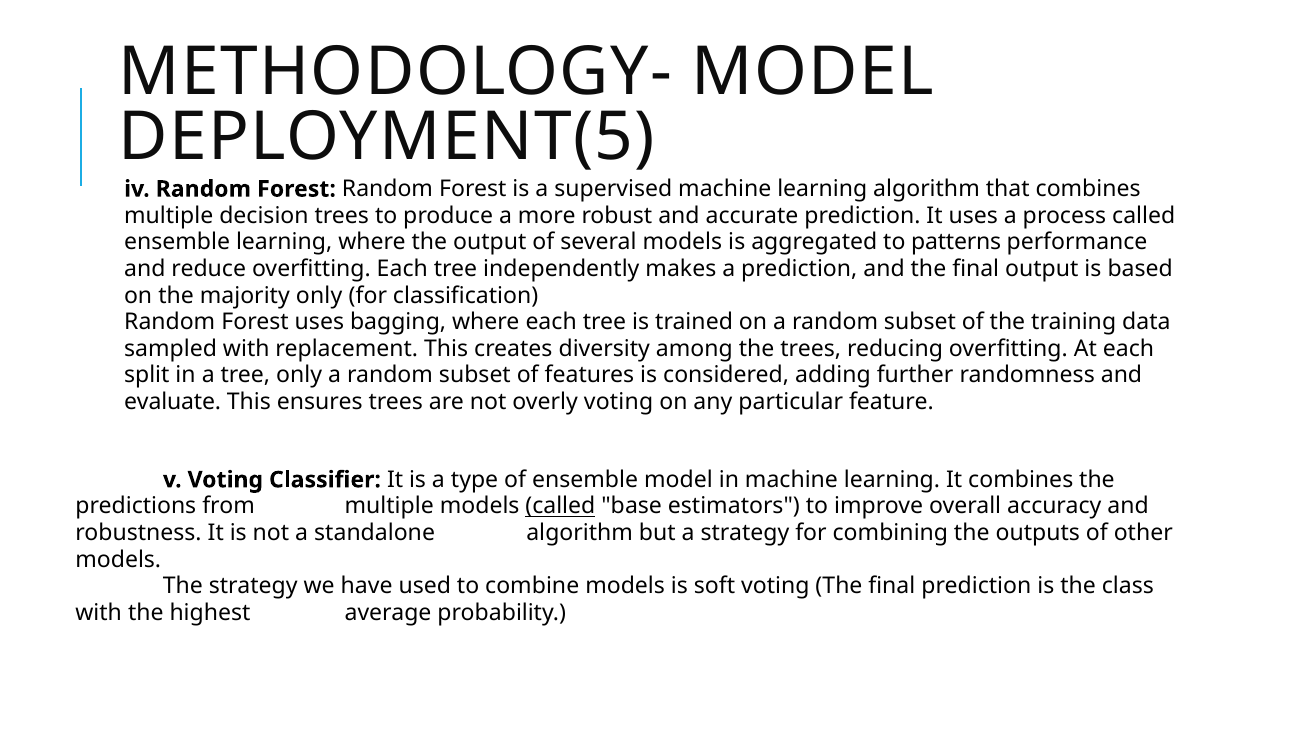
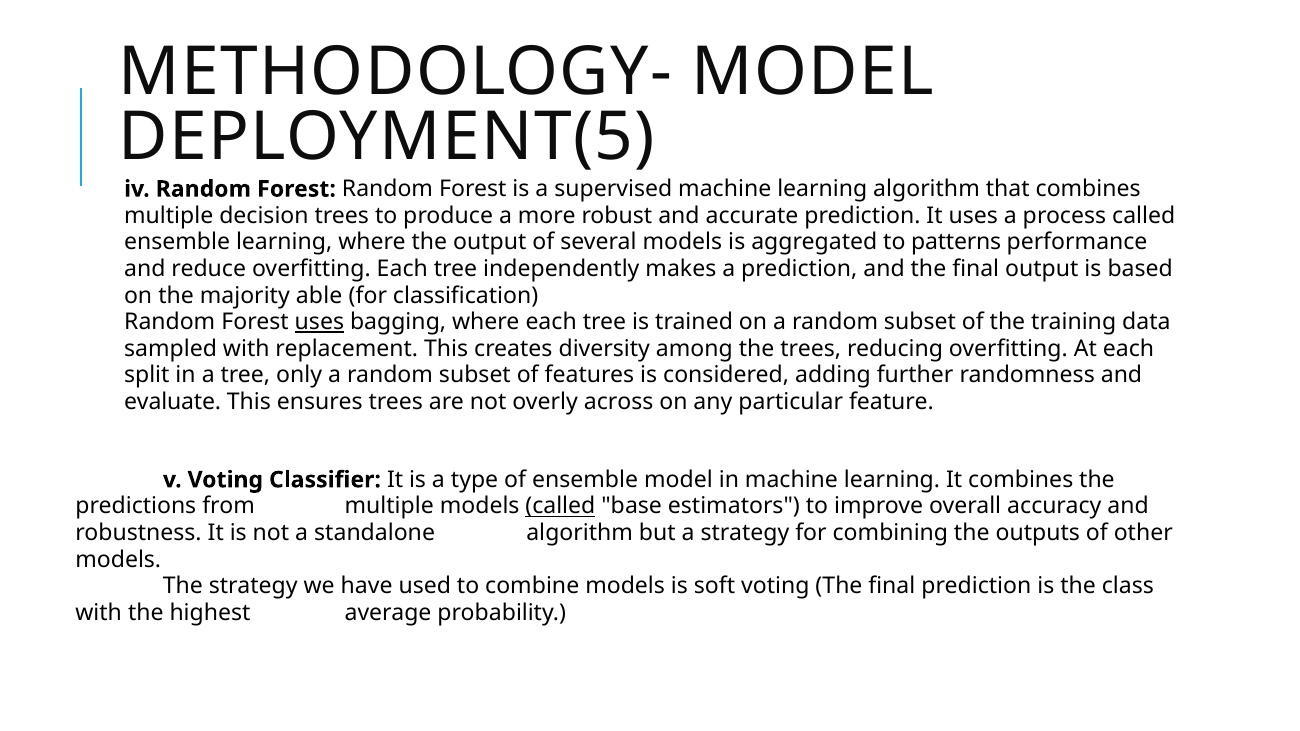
majority only: only -> able
uses at (319, 322) underline: none -> present
overly voting: voting -> across
